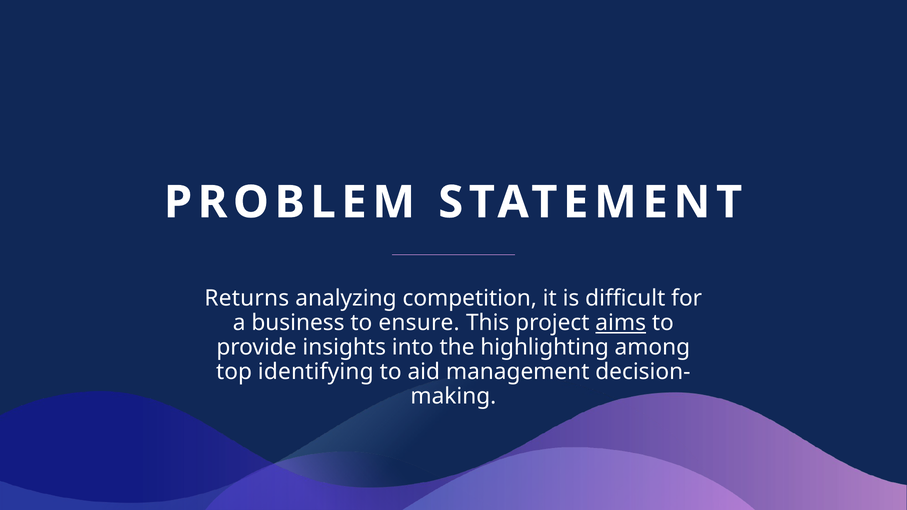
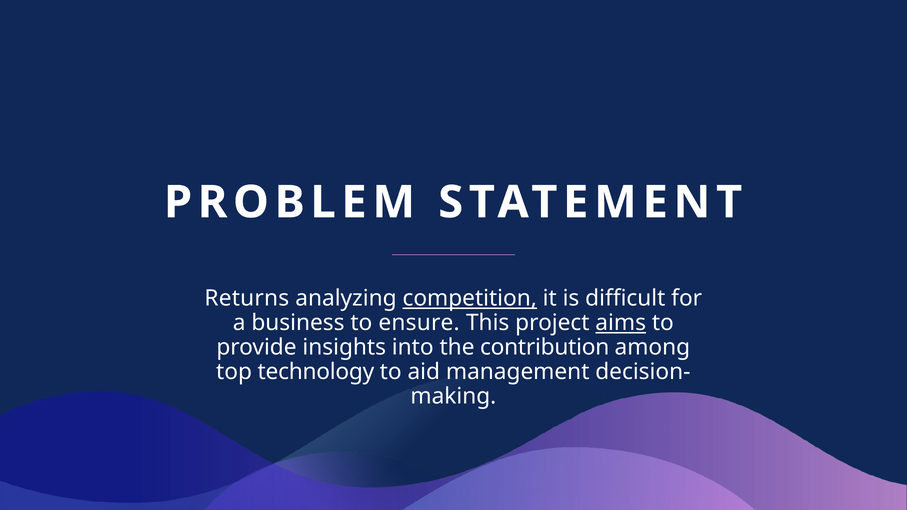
competition underline: none -> present
highlighting: highlighting -> contribution
identifying: identifying -> technology
